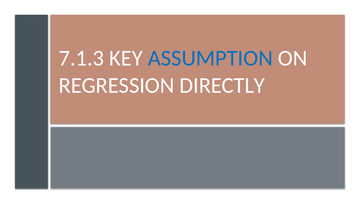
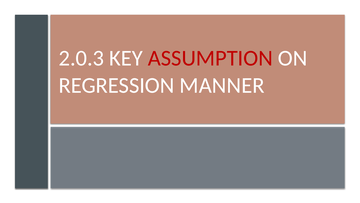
7.1.3: 7.1.3 -> 2.0.3
ASSUMPTION colour: blue -> red
DIRECTLY: DIRECTLY -> MANNER
